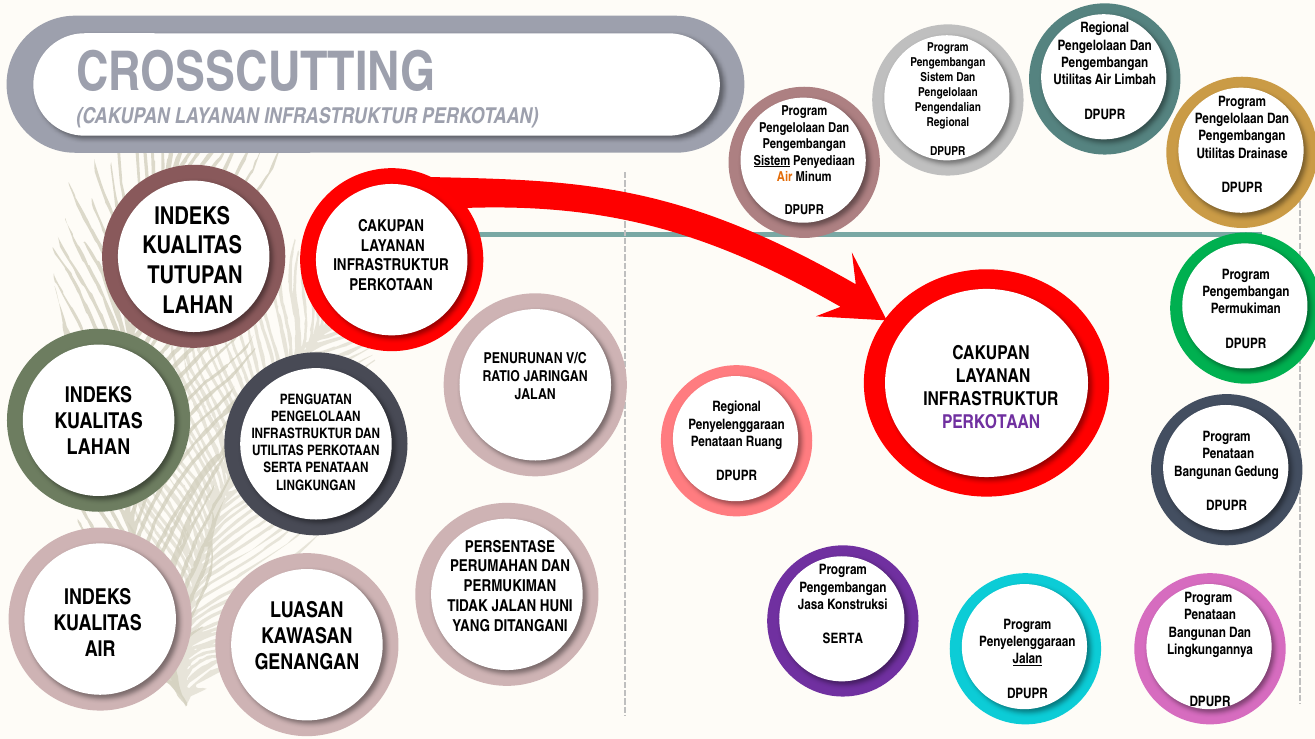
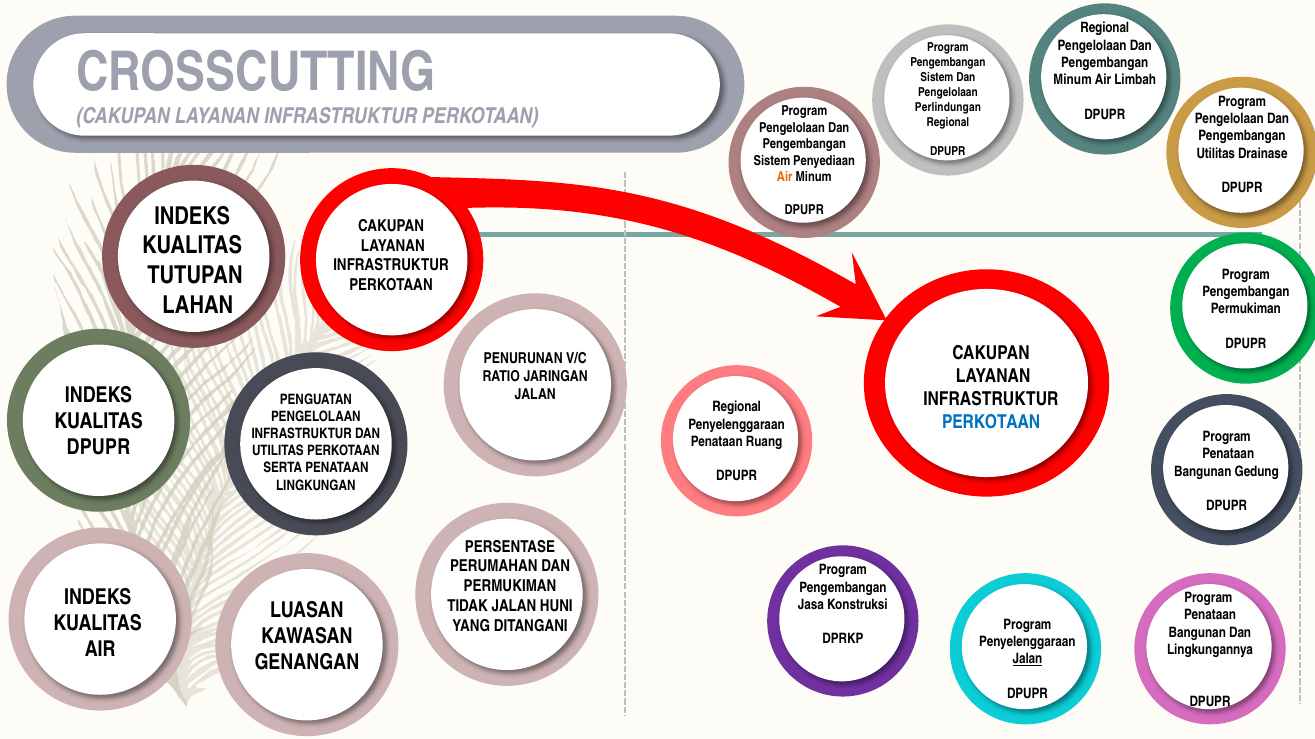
Utilitas at (1073, 80): Utilitas -> Minum
Pengendalian: Pengendalian -> Perlindungan
Sistem at (772, 161) underline: present -> none
PERKOTAAN at (991, 422) colour: purple -> blue
LAHAN at (98, 448): LAHAN -> DPUPR
SERTA at (843, 640): SERTA -> DPRKP
